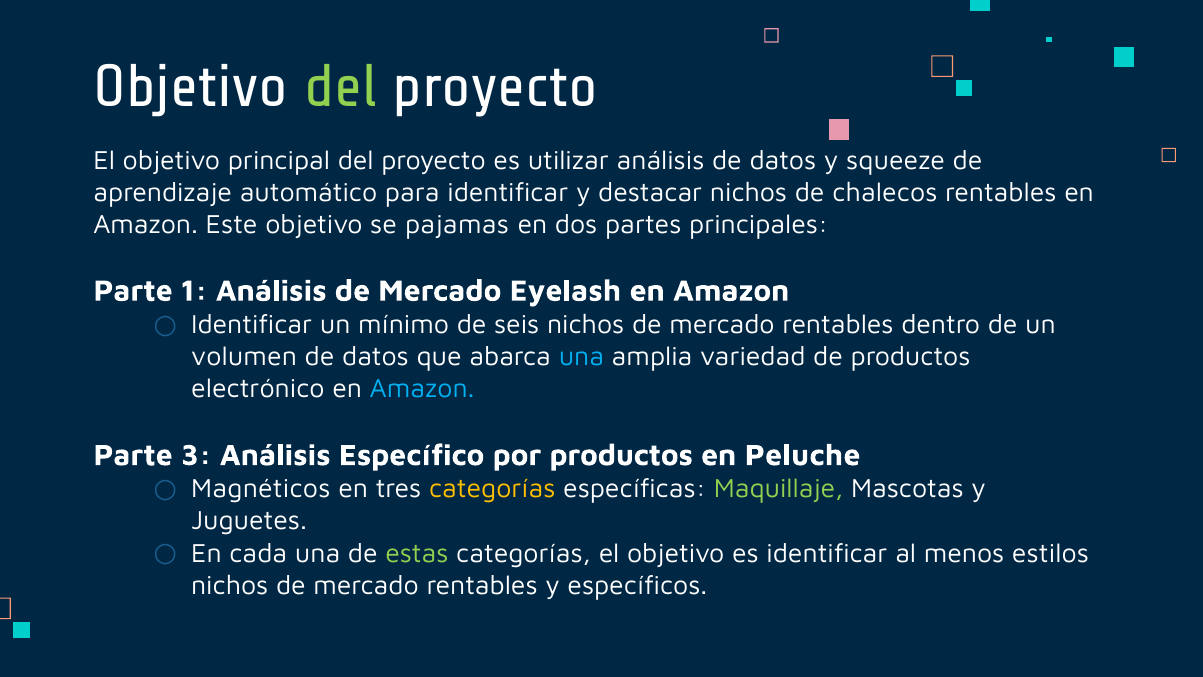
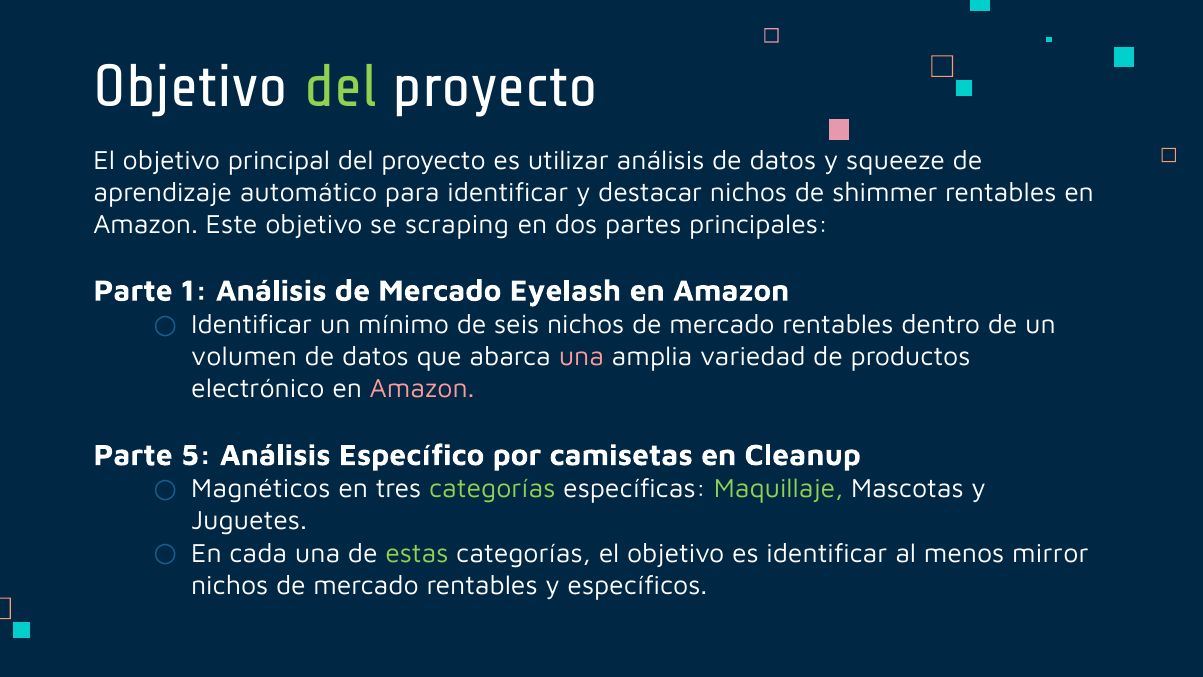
chalecos: chalecos -> shimmer
pajamas: pajamas -> scraping
una at (581, 357) colour: light blue -> pink
Amazon at (422, 389) colour: light blue -> pink
3: 3 -> 5
por productos: productos -> camisetas
Peluche: Peluche -> Cleanup
categorías at (492, 489) colour: yellow -> light green
estilos: estilos -> mirror
